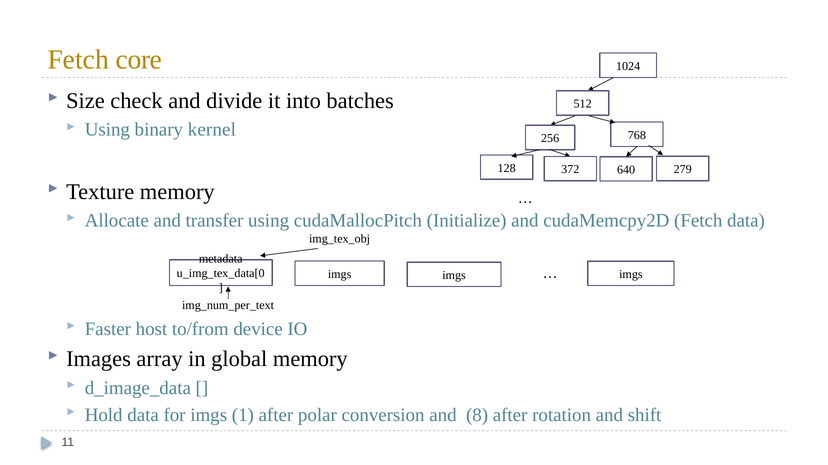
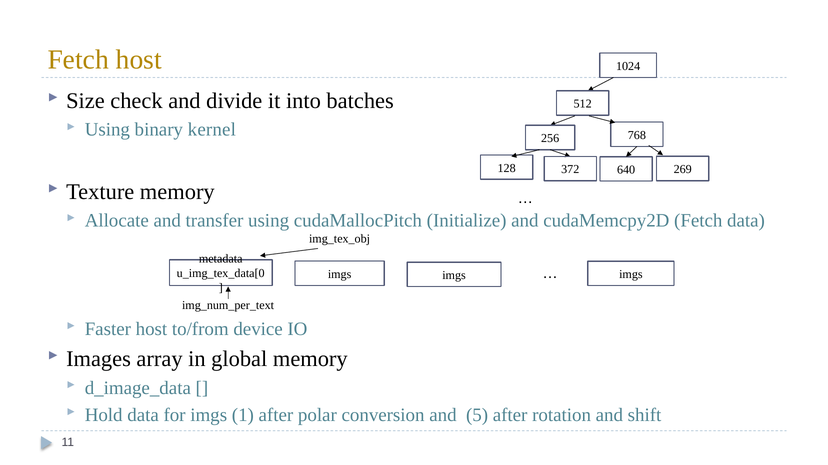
Fetch core: core -> host
279: 279 -> 269
8: 8 -> 5
